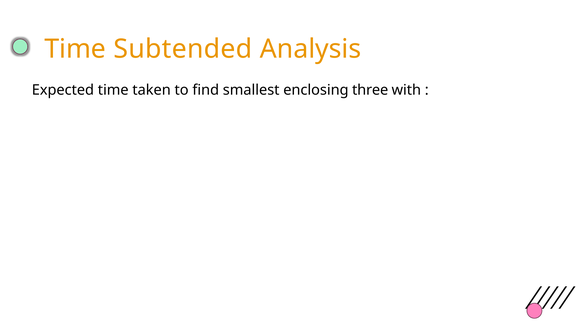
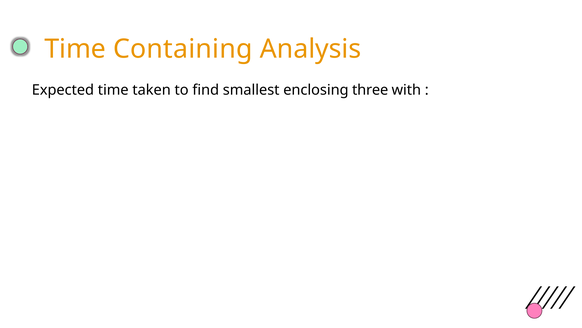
Subtended: Subtended -> Containing
